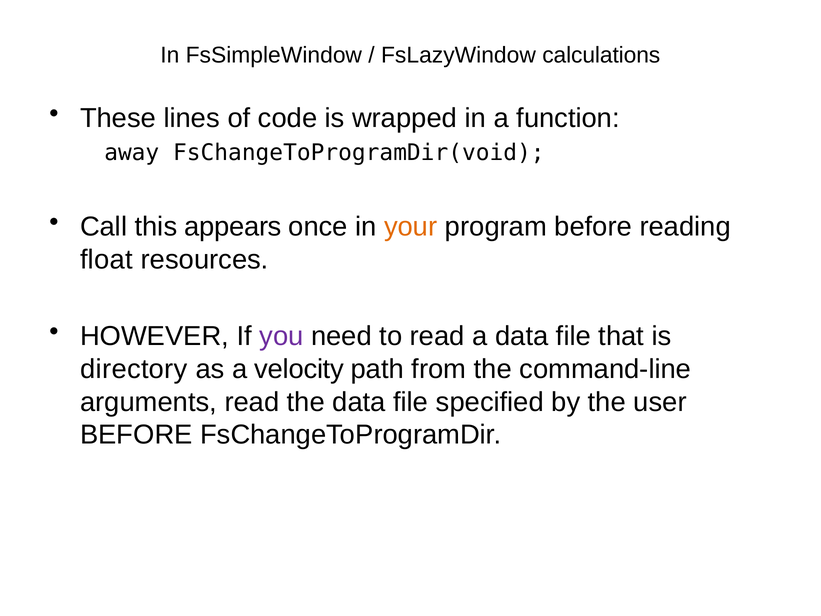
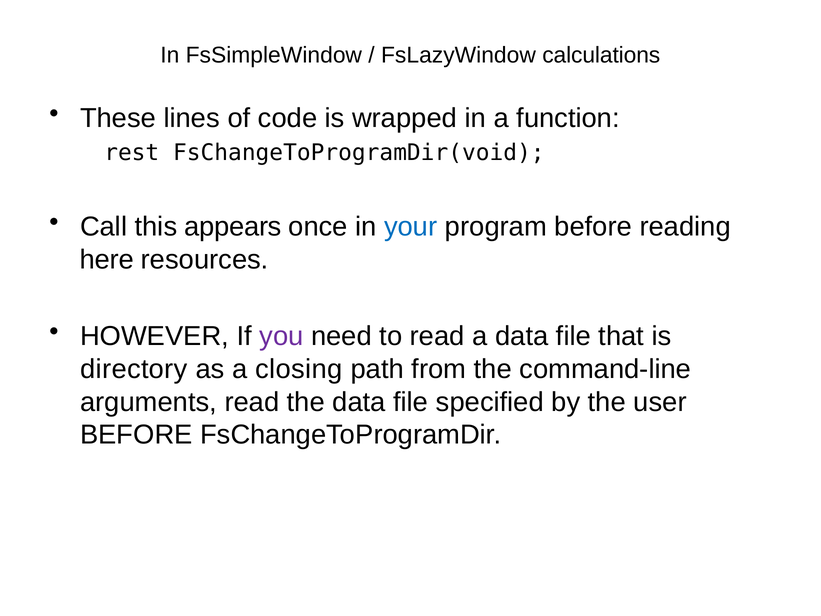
away: away -> rest
your colour: orange -> blue
float: float -> here
velocity: velocity -> closing
